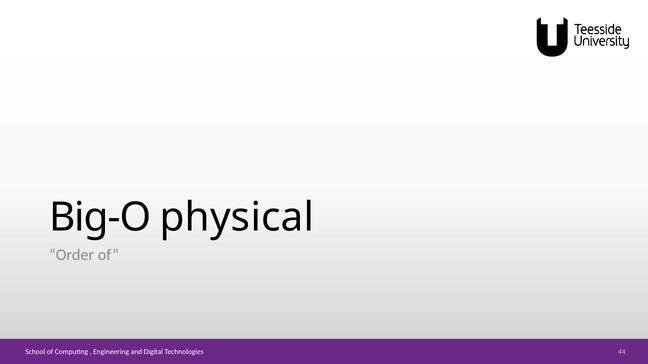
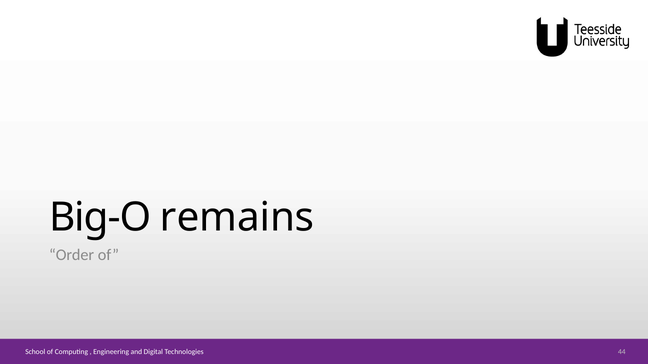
physical: physical -> remains
